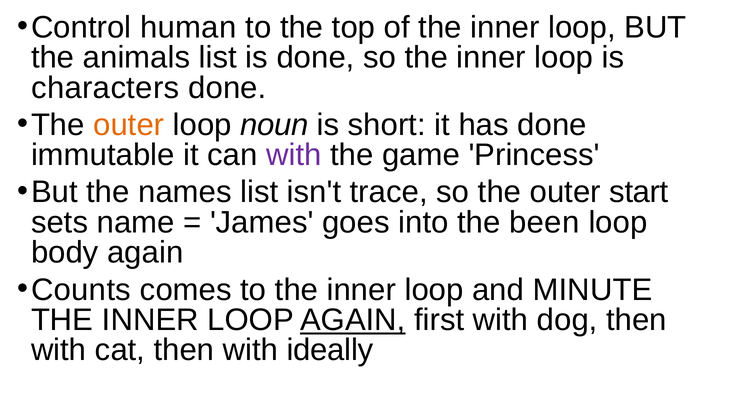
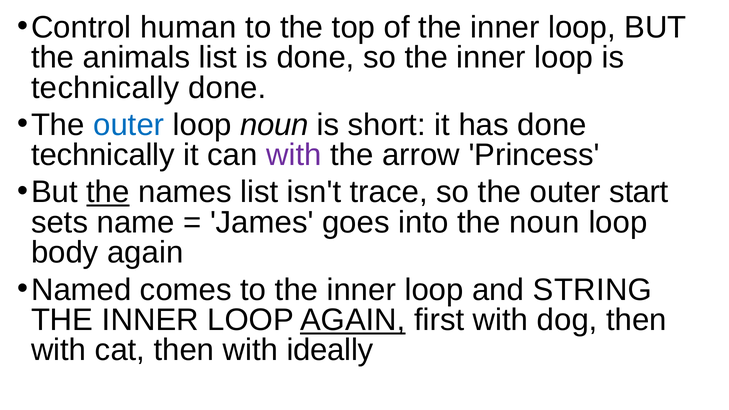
characters at (105, 88): characters -> technically
outer at (129, 125) colour: orange -> blue
immutable at (103, 155): immutable -> technically
game: game -> arrow
the at (108, 192) underline: none -> present
the been: been -> noun
Counts: Counts -> Named
MINUTE: MINUTE -> STRING
